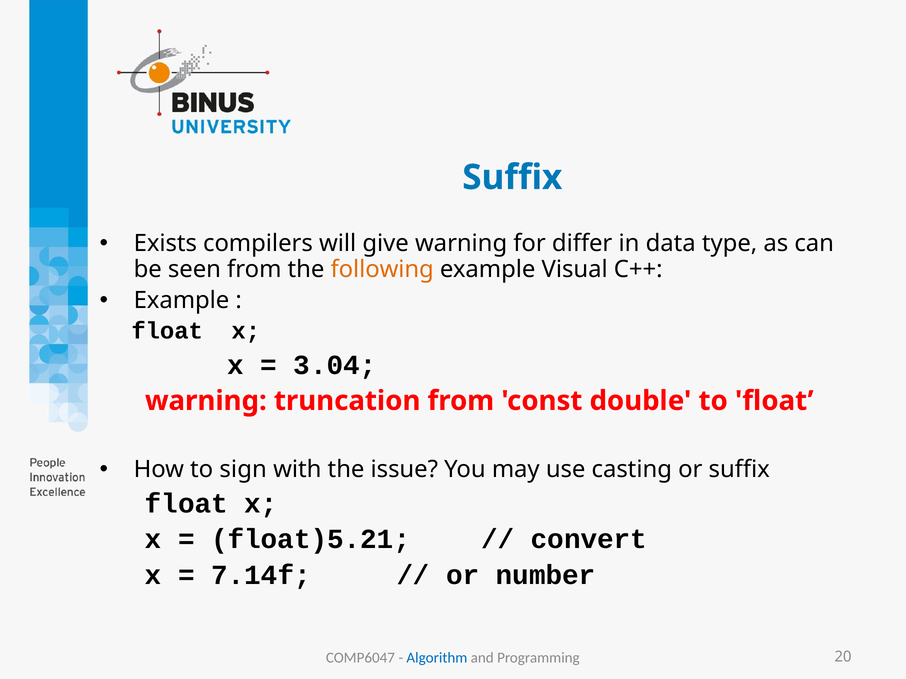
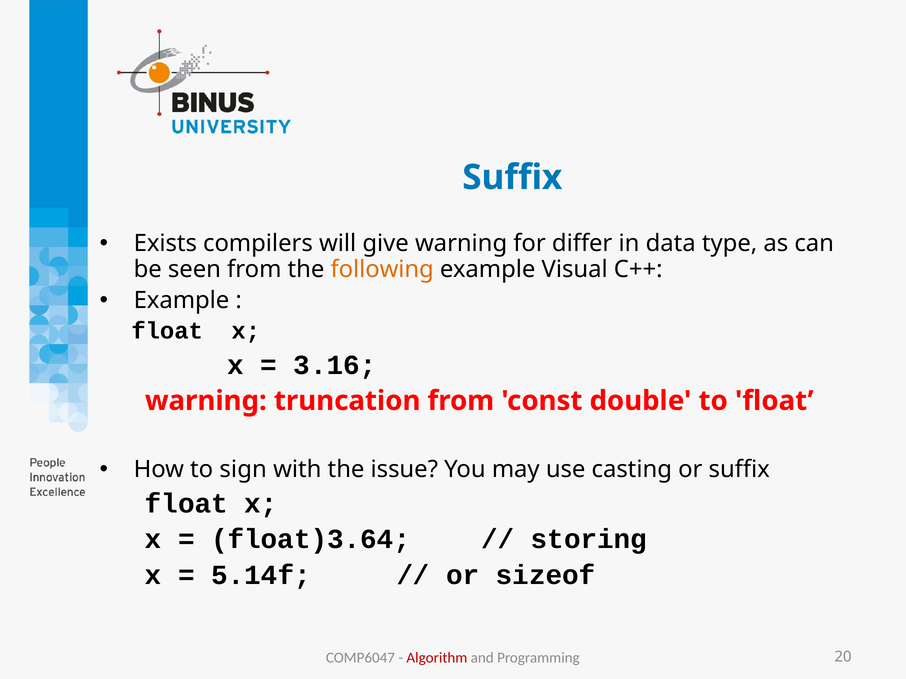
3.04: 3.04 -> 3.16
float)5.21: float)5.21 -> float)3.64
convert: convert -> storing
7.14f: 7.14f -> 5.14f
number: number -> sizeof
Algorithm colour: blue -> red
